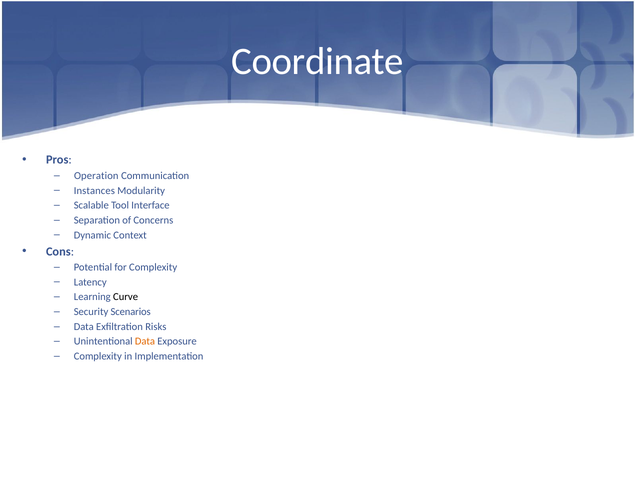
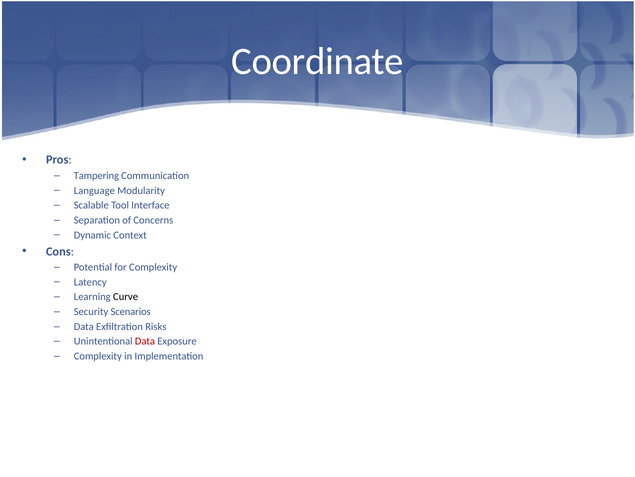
Operation: Operation -> Tampering
Instances: Instances -> Language
Data at (145, 341) colour: orange -> red
